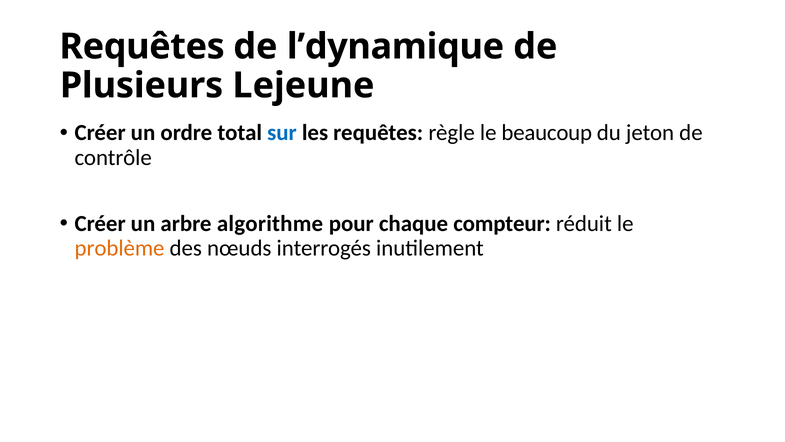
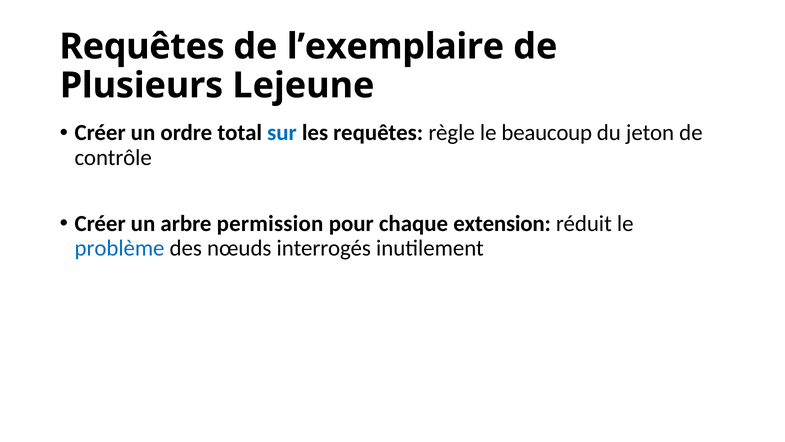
l’dynamique: l’dynamique -> l’exemplaire
algorithme: algorithme -> permission
compteur: compteur -> extension
problème colour: orange -> blue
